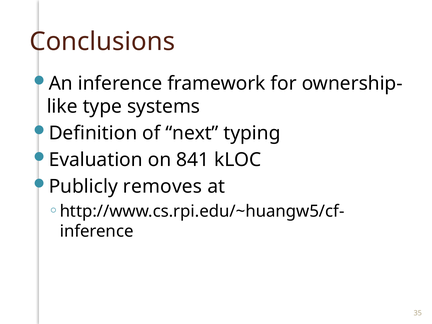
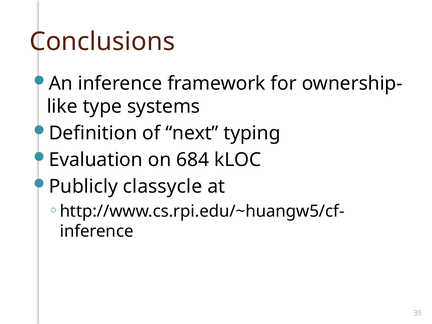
841: 841 -> 684
removes: removes -> classycle
